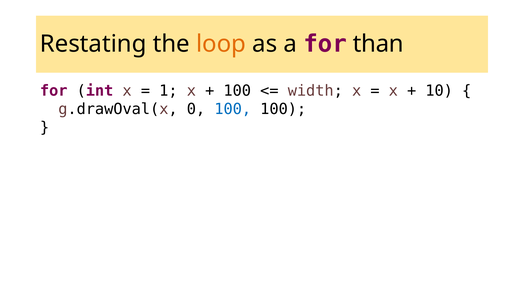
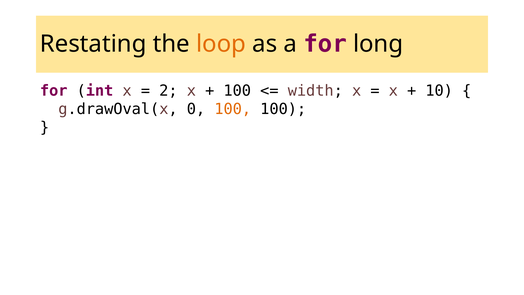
than: than -> long
1: 1 -> 2
100 at (233, 109) colour: blue -> orange
